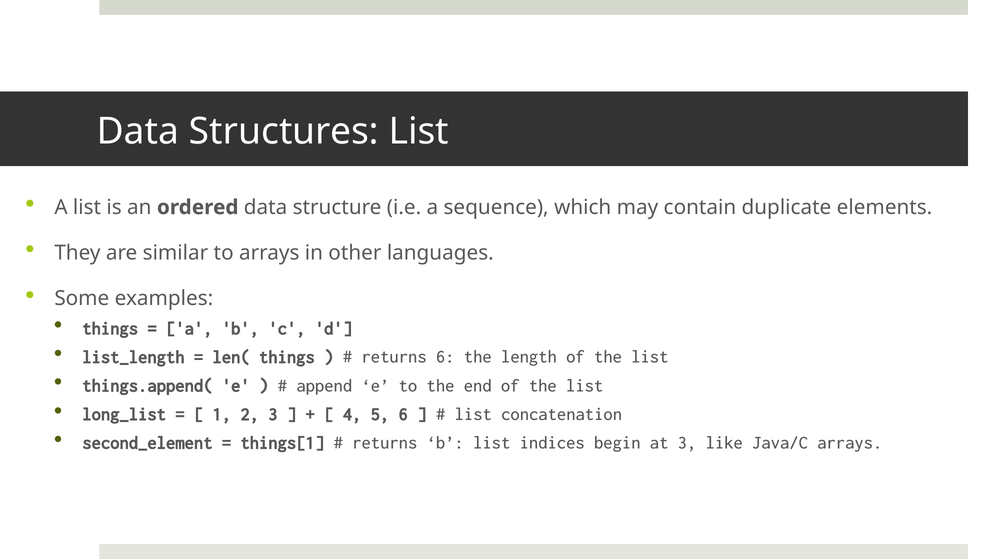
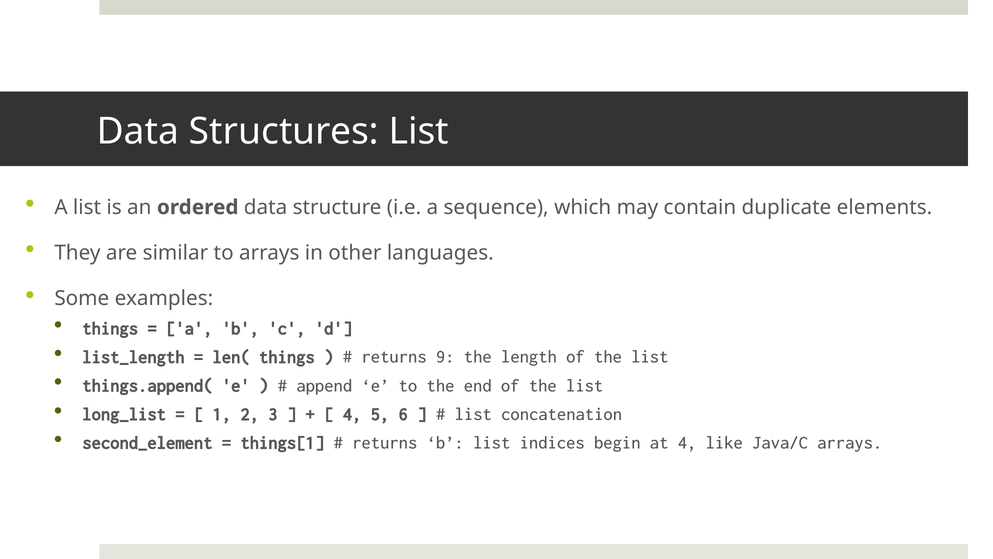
returns 6: 6 -> 9
at 3: 3 -> 4
